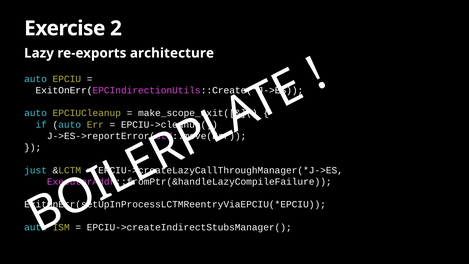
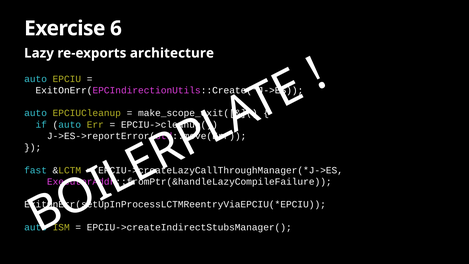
2: 2 -> 6
just: just -> fast
